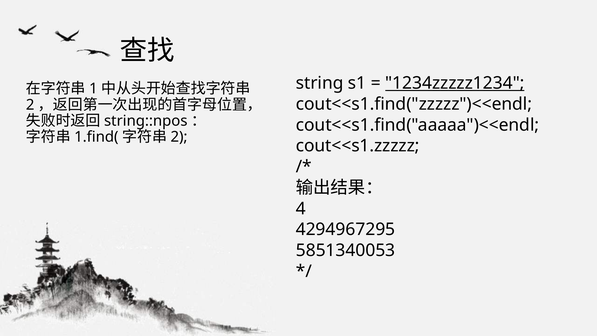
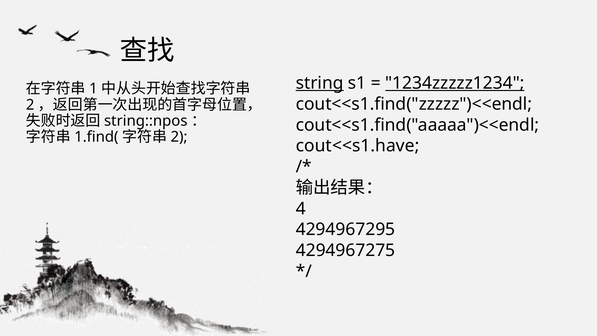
string underline: none -> present
cout<<s1.zzzzz: cout<<s1.zzzzz -> cout<<s1.have
5851340053: 5851340053 -> 4294967275
